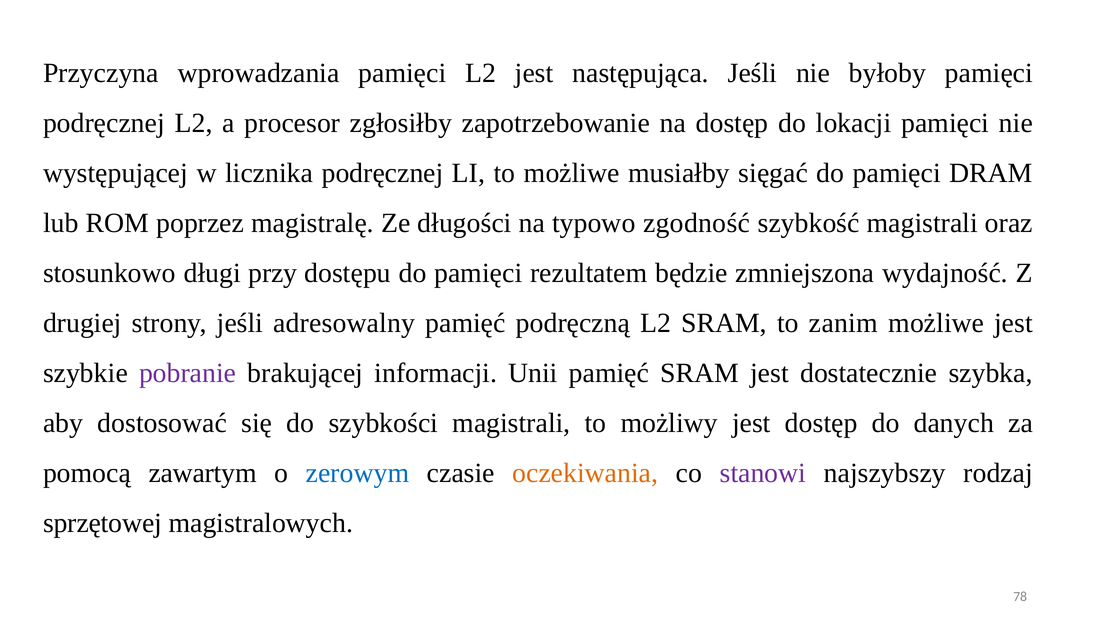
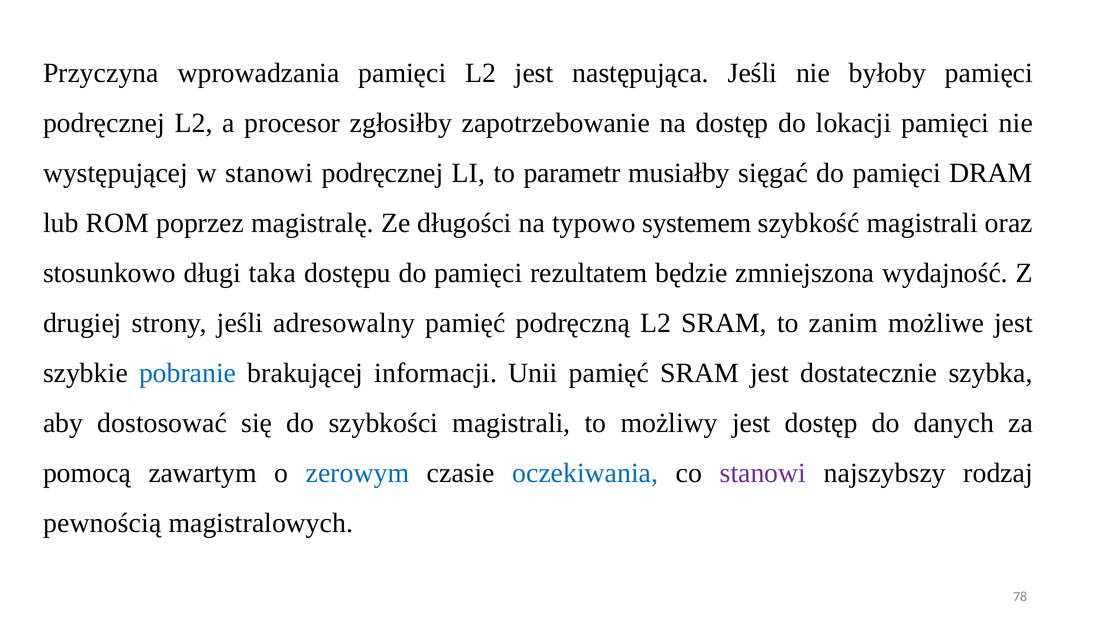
w licznika: licznika -> stanowi
to możliwe: możliwe -> parametr
zgodność: zgodność -> systemem
przy: przy -> taka
pobranie colour: purple -> blue
oczekiwania colour: orange -> blue
sprzętowej: sprzętowej -> pewnością
